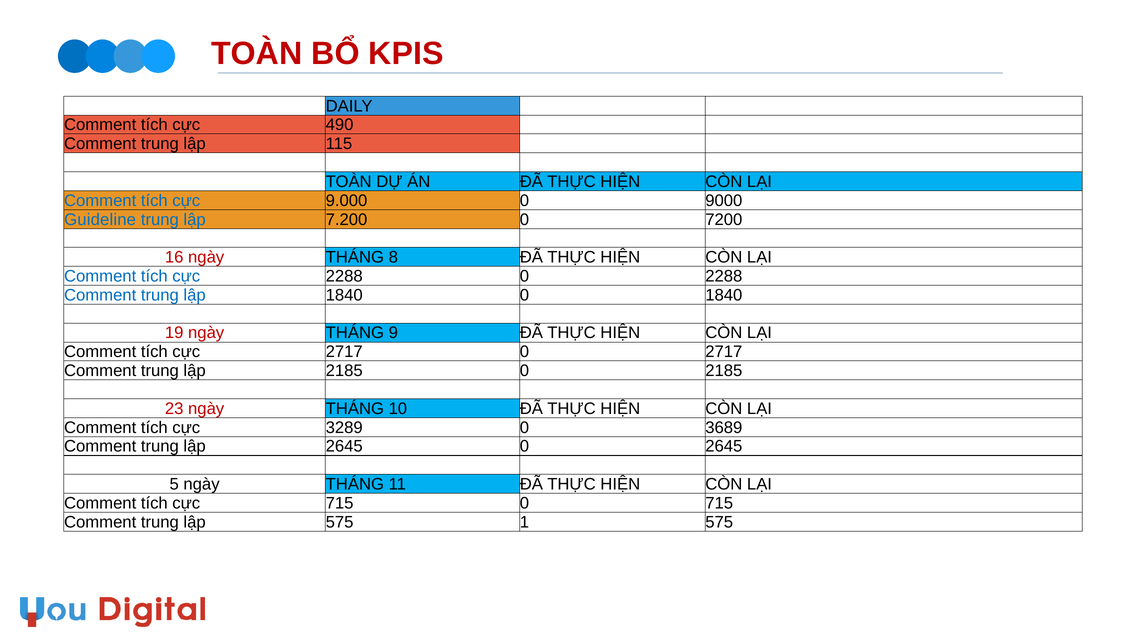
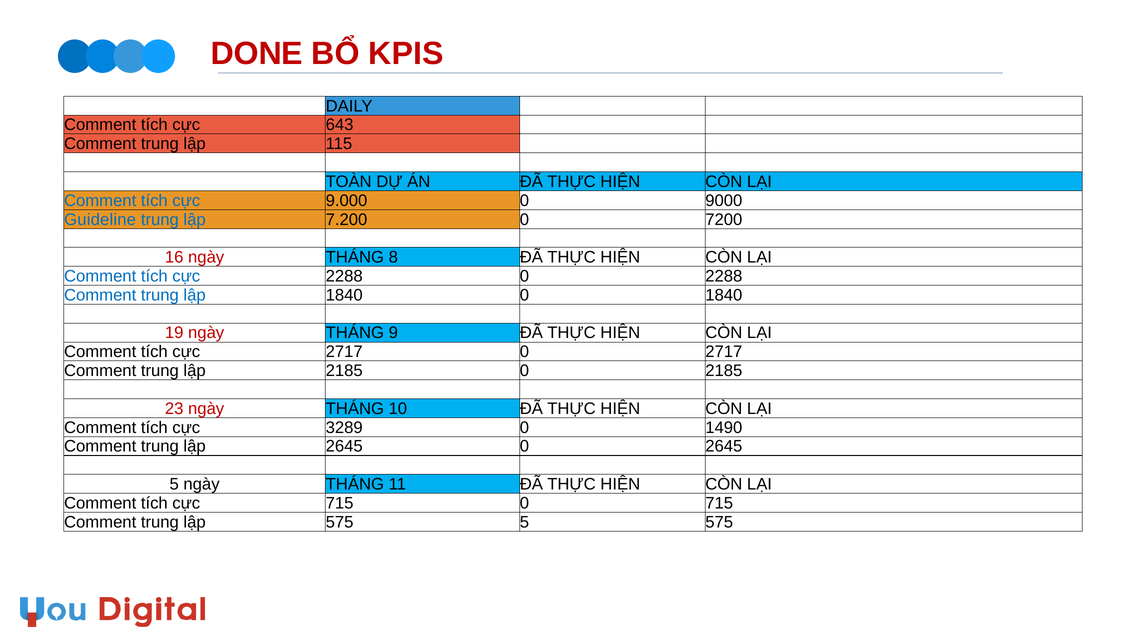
TOÀN at (257, 54): TOÀN -> DONE
490: 490 -> 643
3689: 3689 -> 1490
575 1: 1 -> 5
